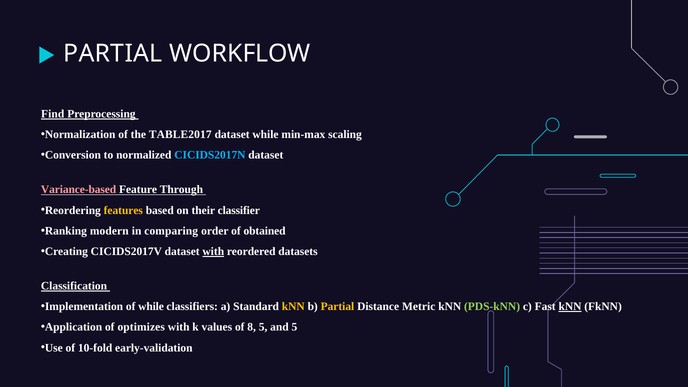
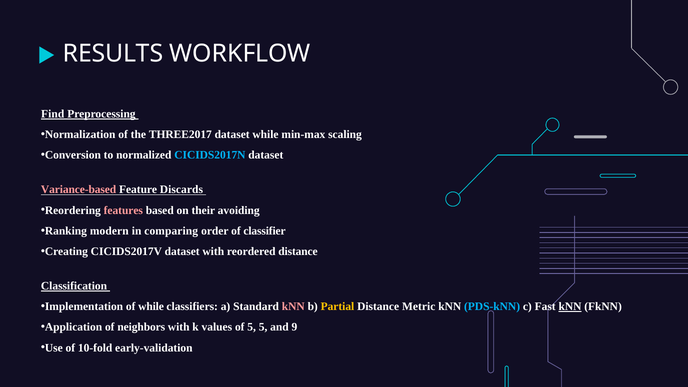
PARTIAL at (113, 54): PARTIAL -> RESULTS
TABLE2017: TABLE2017 -> THREE2017
Through: Through -> Discards
features colour: yellow -> pink
classifier: classifier -> avoiding
obtained: obtained -> classifier
with at (213, 252) underline: present -> none
reordered datasets: datasets -> distance
kNN at (293, 307) colour: yellow -> pink
PDS-kNN colour: light green -> light blue
optimizes: optimizes -> neighbors
of 8: 8 -> 5
and 5: 5 -> 9
